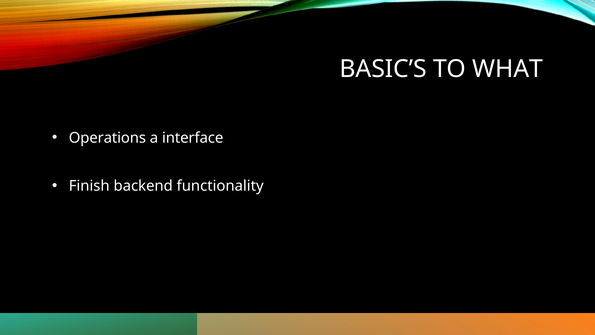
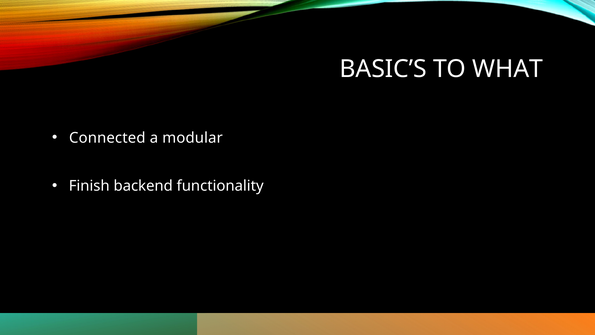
Operations: Operations -> Connected
interface: interface -> modular
